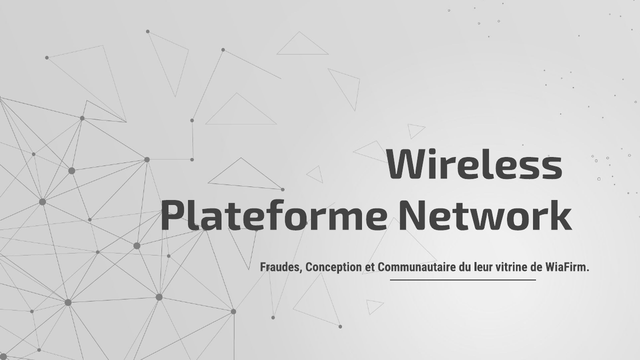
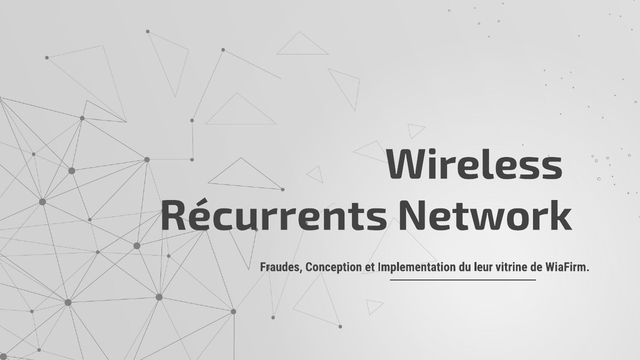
Plateforme: Plateforme -> Récurrents
Communautaire: Communautaire -> Implementation
